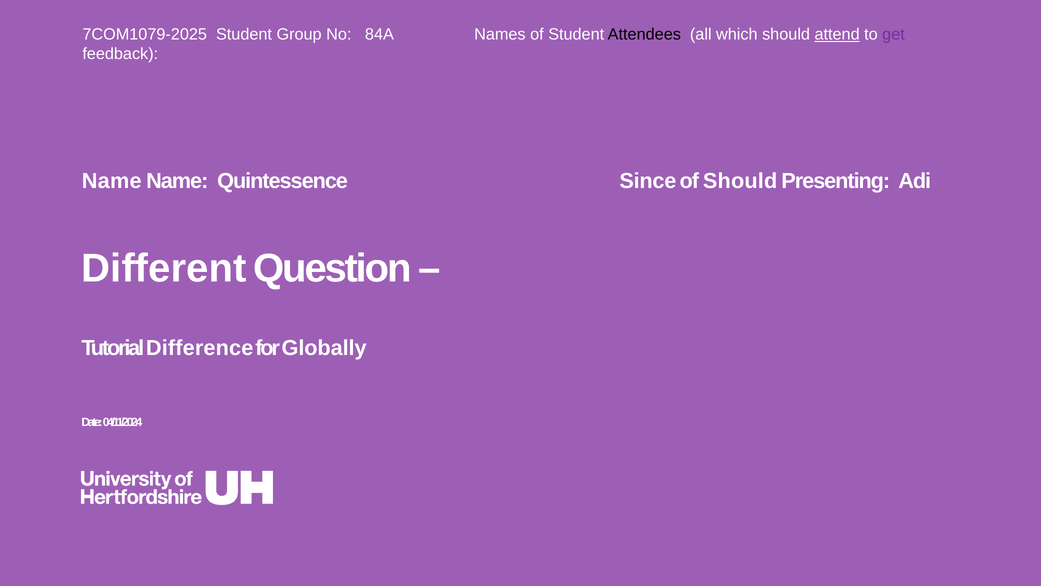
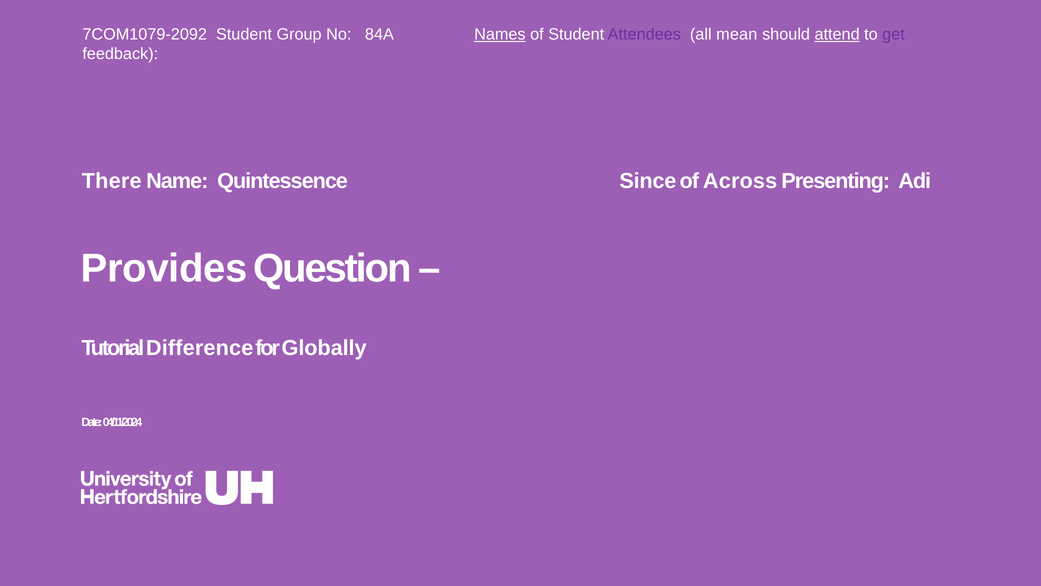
7COM1079-2025: 7COM1079-2025 -> 7COM1079-2092
Names underline: none -> present
Attendees colour: black -> purple
which: which -> mean
Name at (112, 181): Name -> There
of Should: Should -> Across
Different: Different -> Provides
